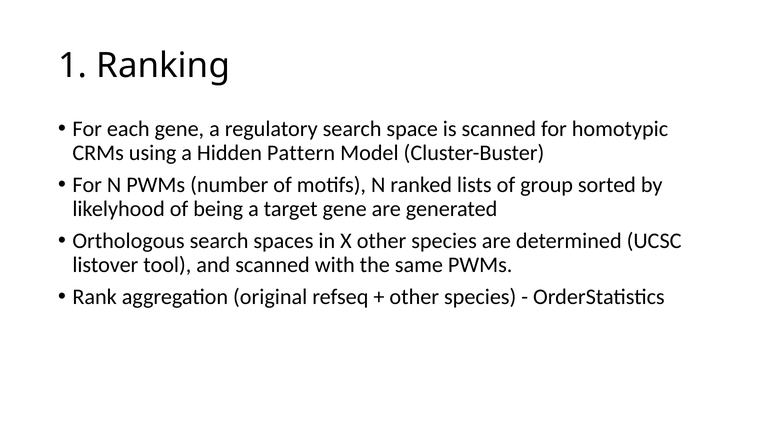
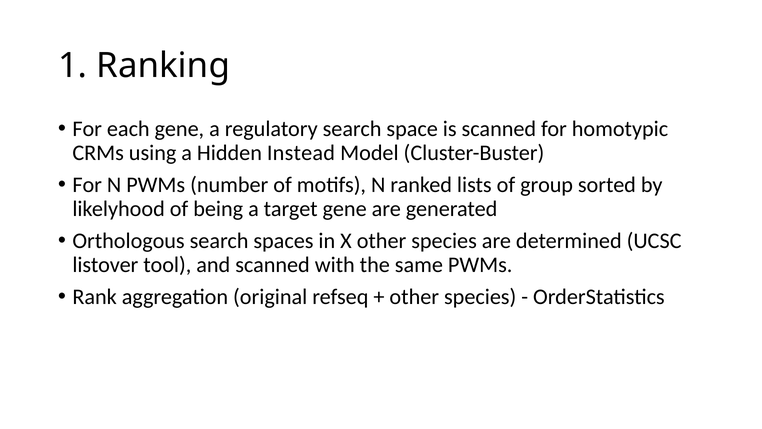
Pattern: Pattern -> Instead
